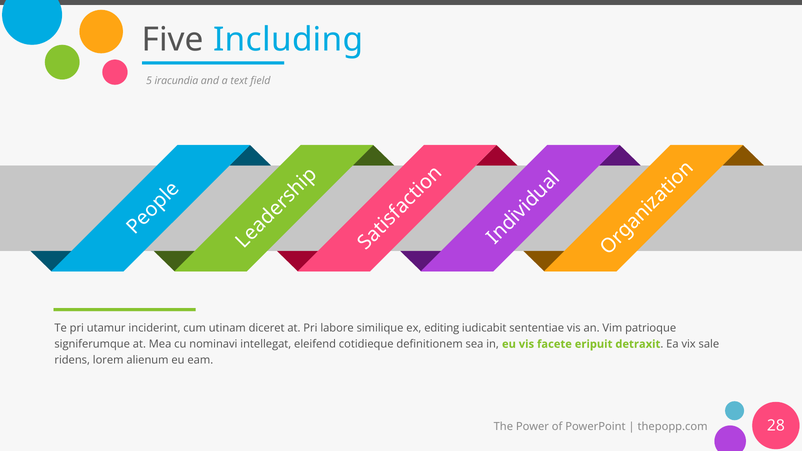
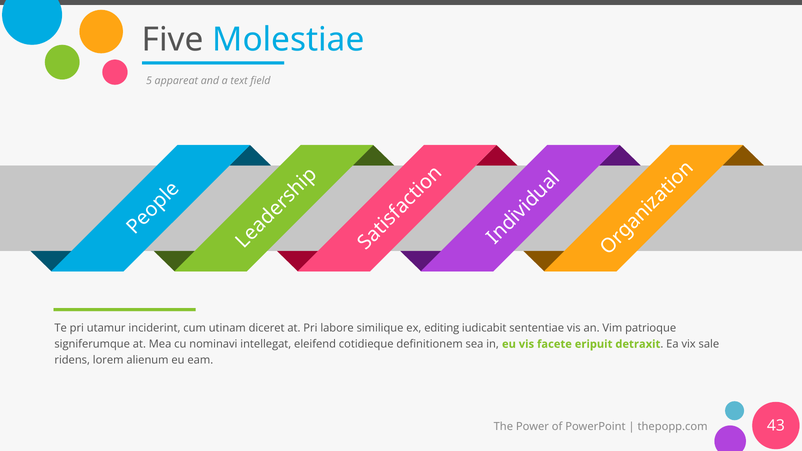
Including: Including -> Molestiae
iracundia: iracundia -> appareat
28: 28 -> 43
